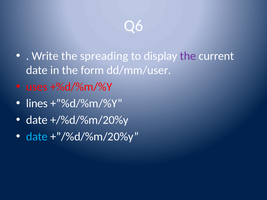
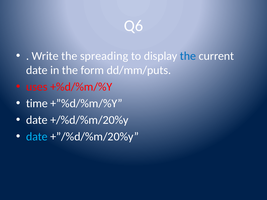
the at (188, 56) colour: purple -> blue
dd/mm/user: dd/mm/user -> dd/mm/puts
lines: lines -> time
